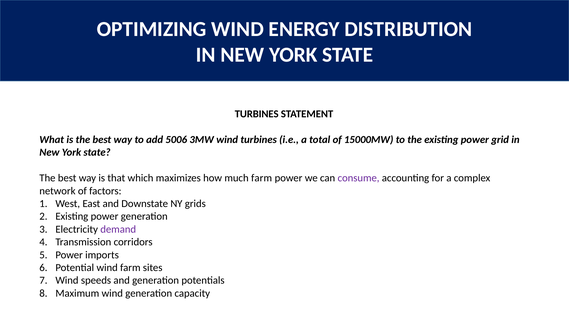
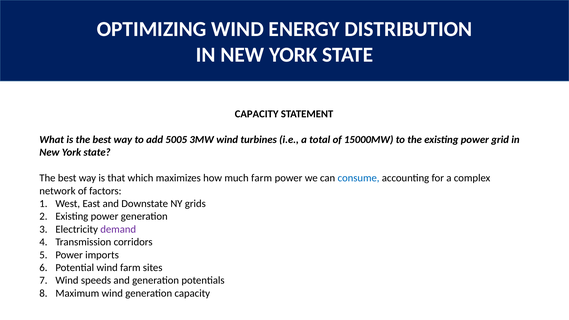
TURBINES at (257, 114): TURBINES -> CAPACITY
5006: 5006 -> 5005
consume colour: purple -> blue
